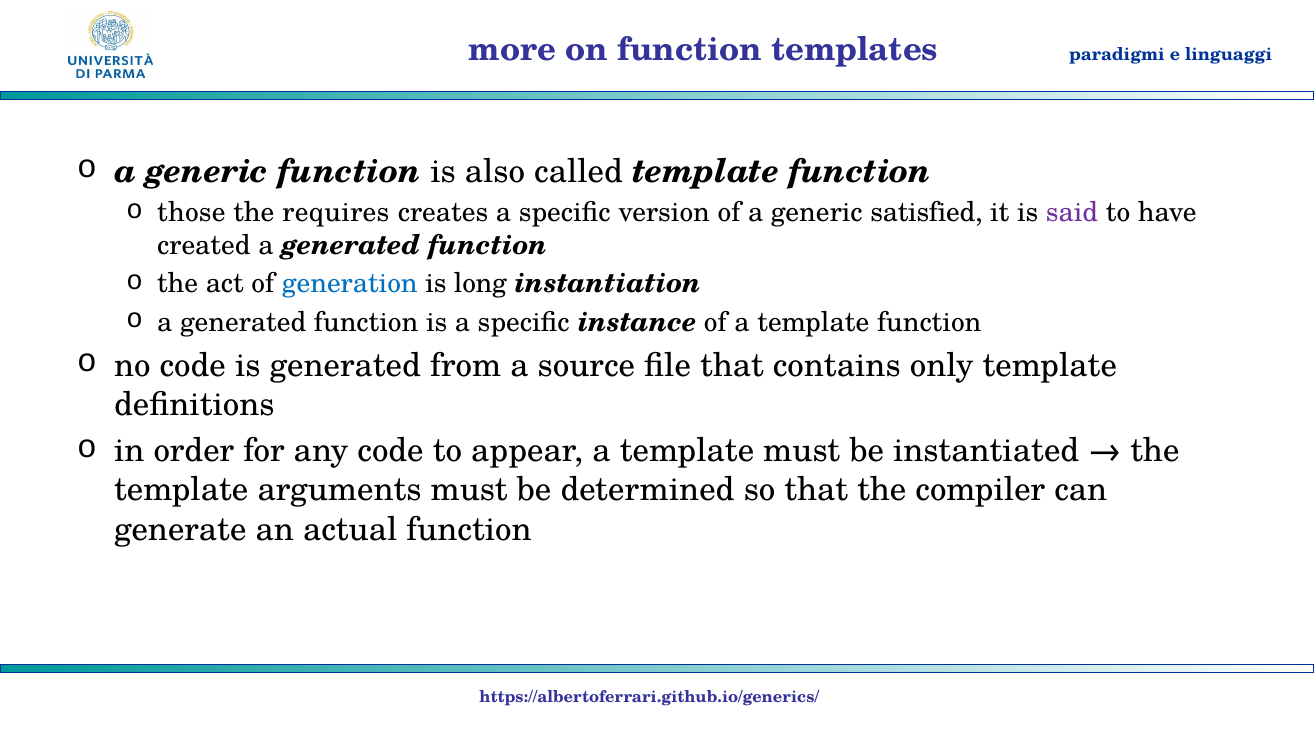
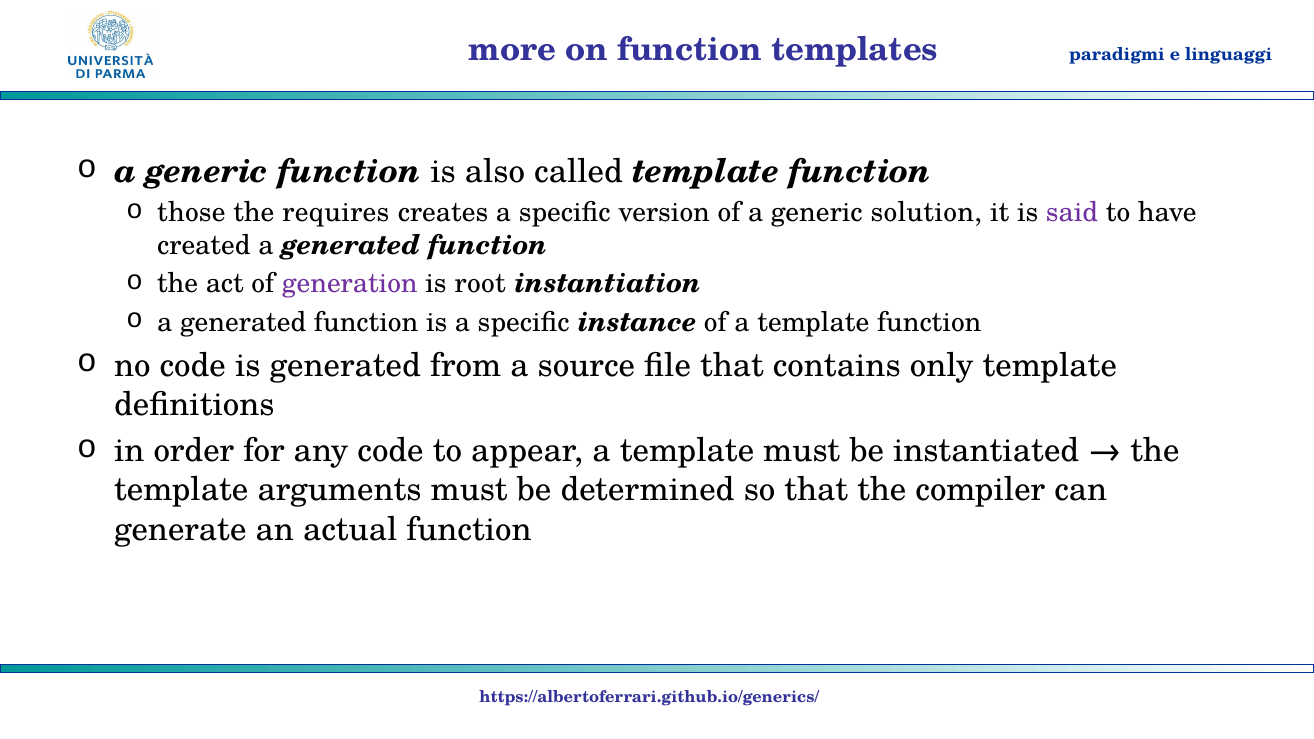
satisfied: satisfied -> solution
generation colour: blue -> purple
long: long -> root
